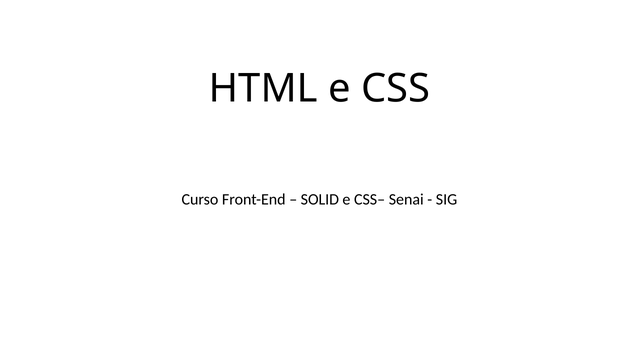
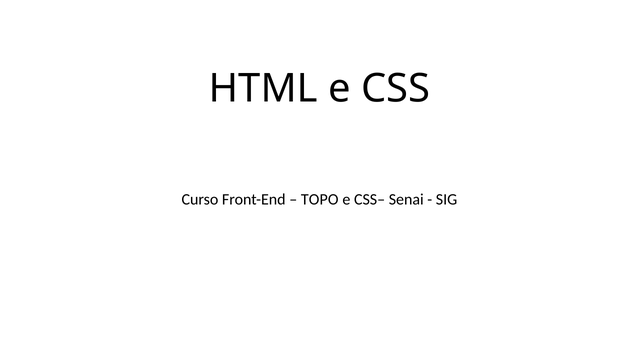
SOLID: SOLID -> TOPO
